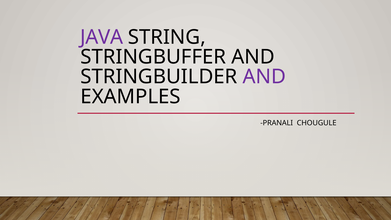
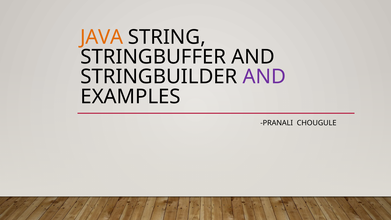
JAVA colour: purple -> orange
